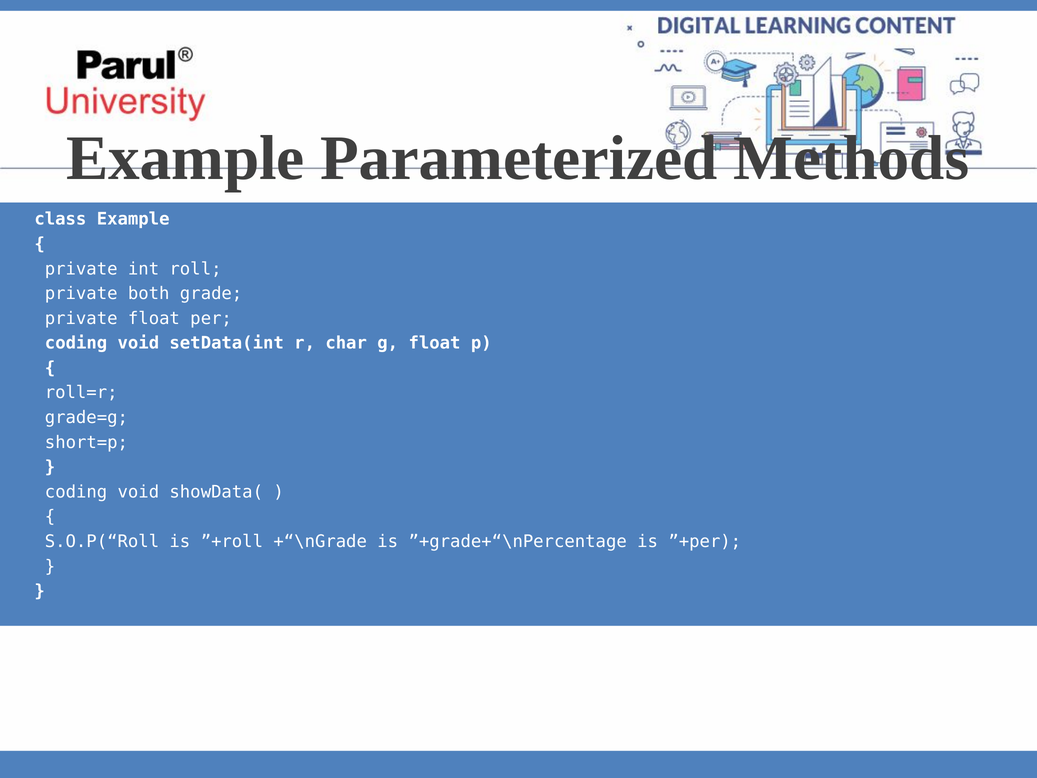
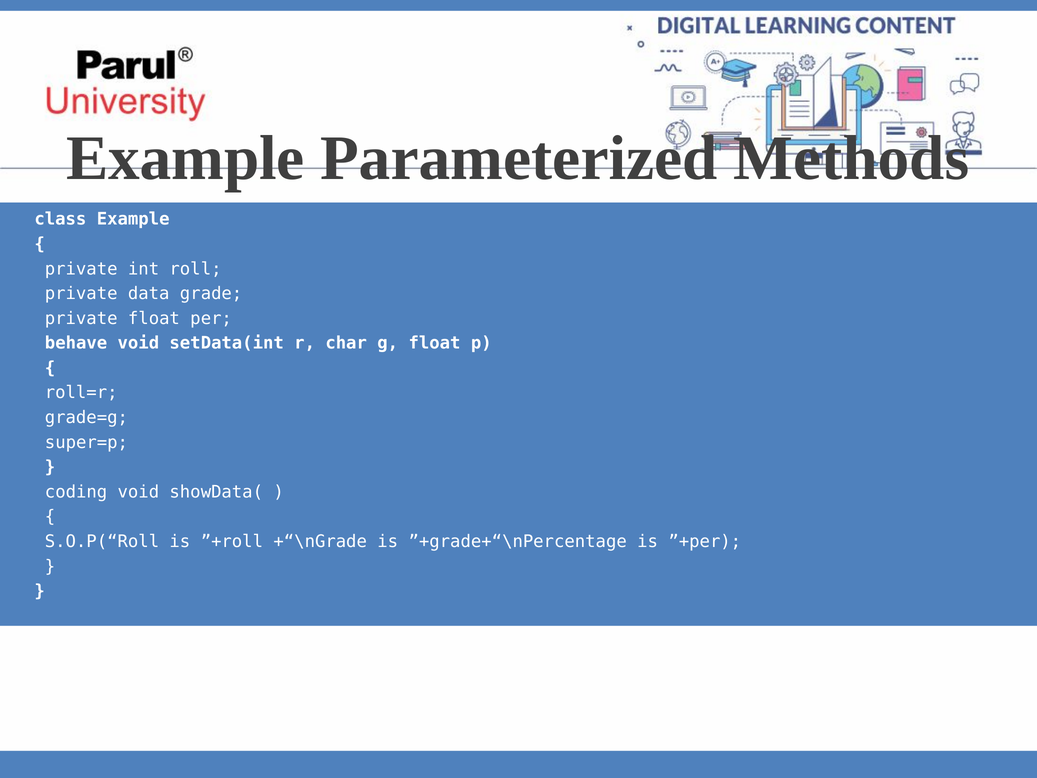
both: both -> data
coding at (76, 343): coding -> behave
short=p: short=p -> super=p
